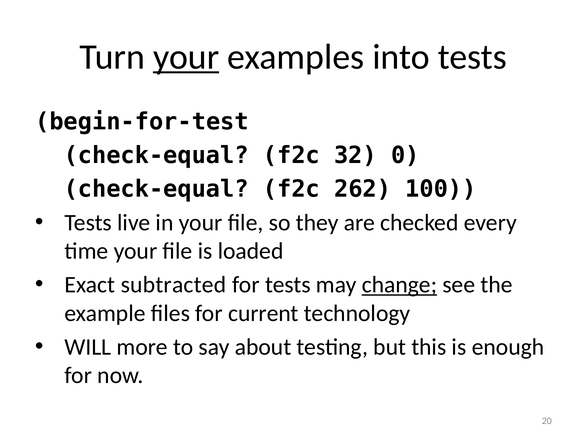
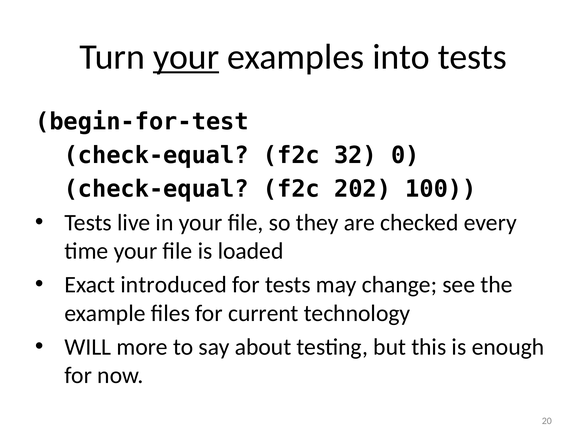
262: 262 -> 202
subtracted: subtracted -> introduced
change underline: present -> none
